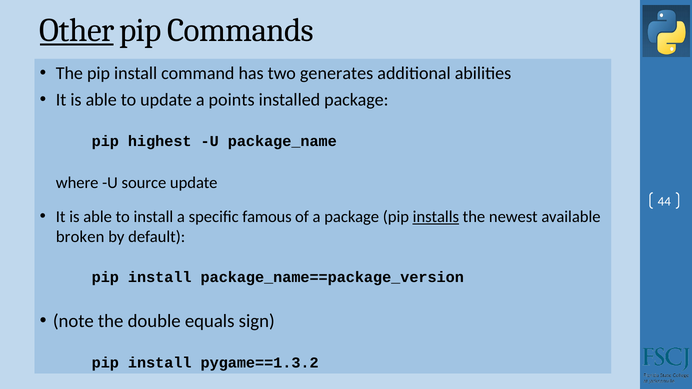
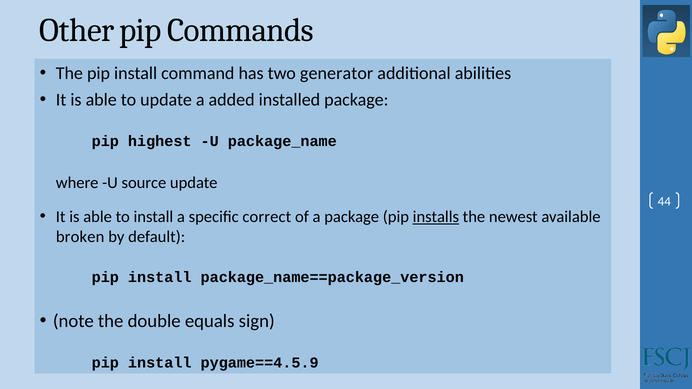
Other underline: present -> none
generates: generates -> generator
points: points -> added
famous: famous -> correct
pygame==1.3.2: pygame==1.3.2 -> pygame==4.5.9
